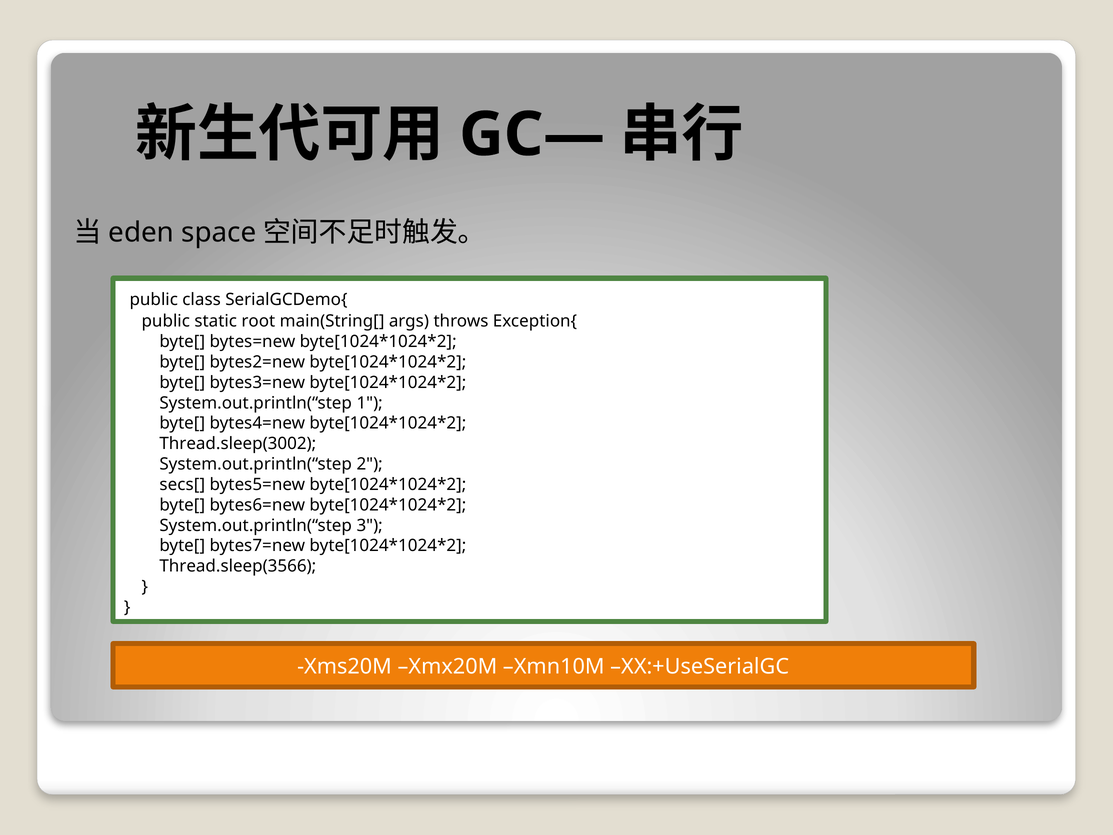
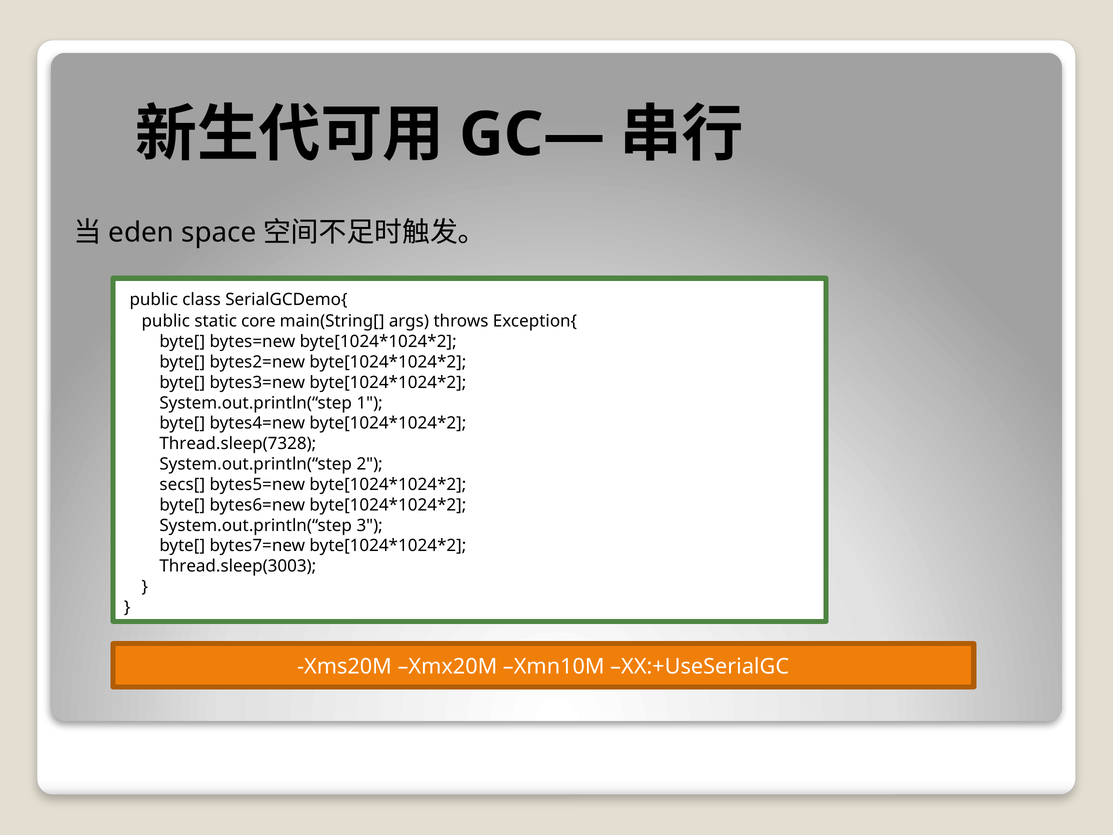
root: root -> core
Thread.sleep(3002: Thread.sleep(3002 -> Thread.sleep(7328
Thread.sleep(3566: Thread.sleep(3566 -> Thread.sleep(3003
